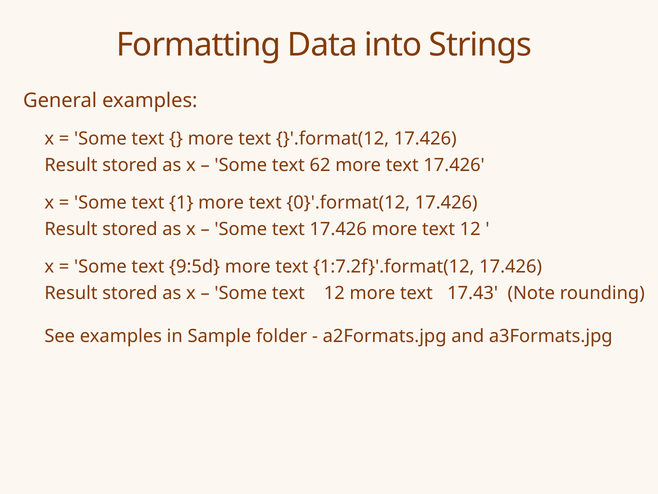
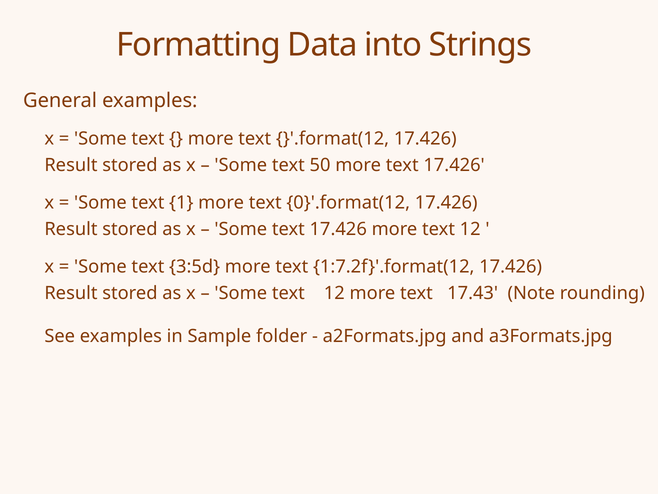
62: 62 -> 50
9:5d: 9:5d -> 3:5d
